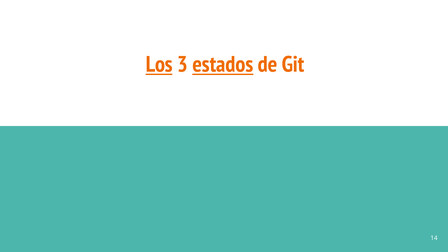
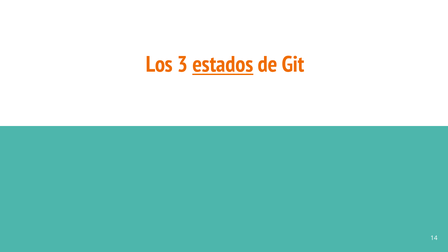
Los underline: present -> none
